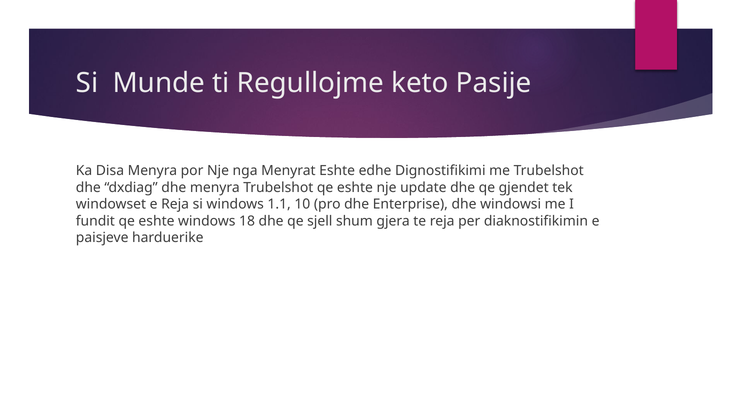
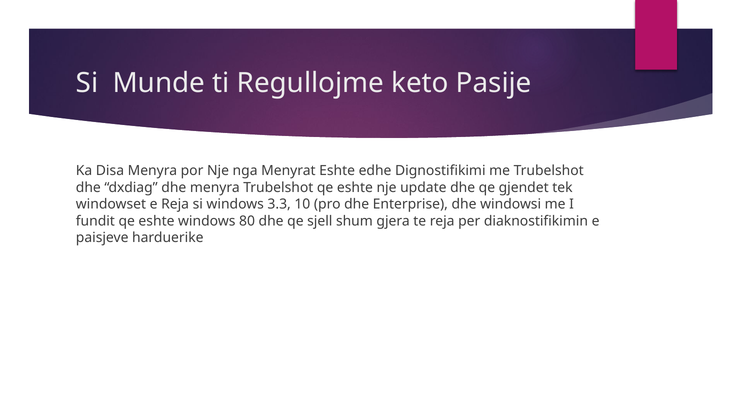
1.1: 1.1 -> 3.3
18: 18 -> 80
